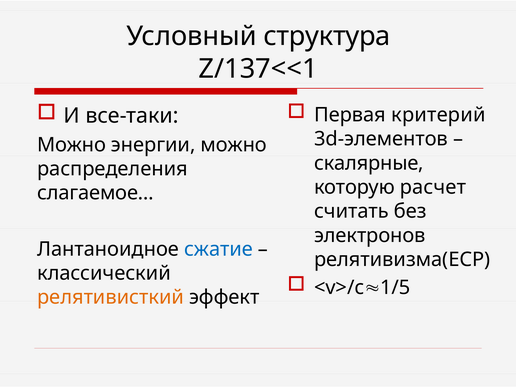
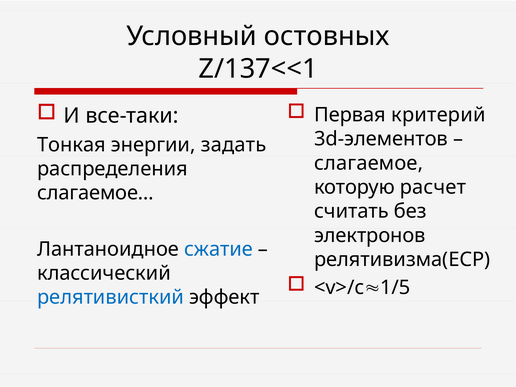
структура: структура -> остовных
Можно at (72, 145): Можно -> Тонкая
энергии можно: можно -> задать
скалярные: скалярные -> слагаемое
релятивисткий colour: orange -> blue
